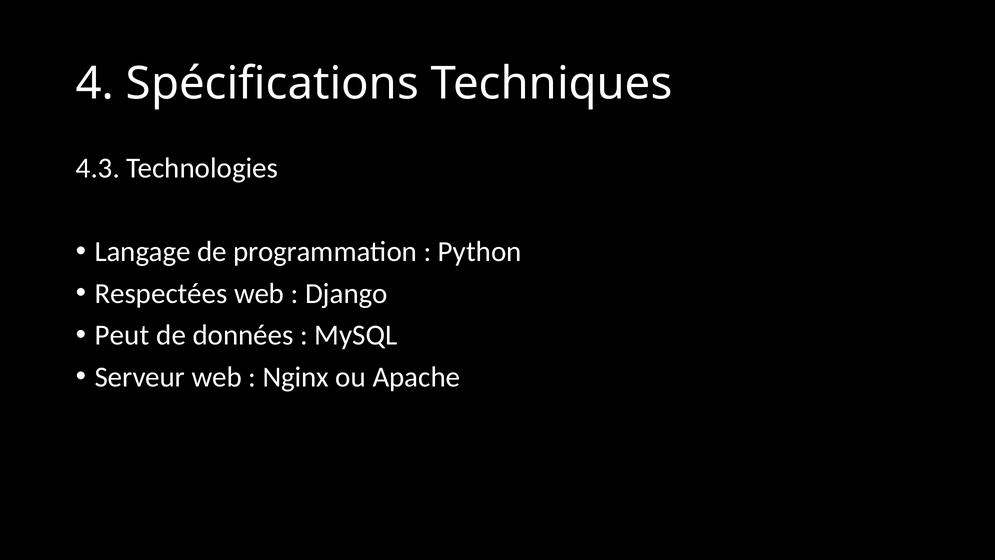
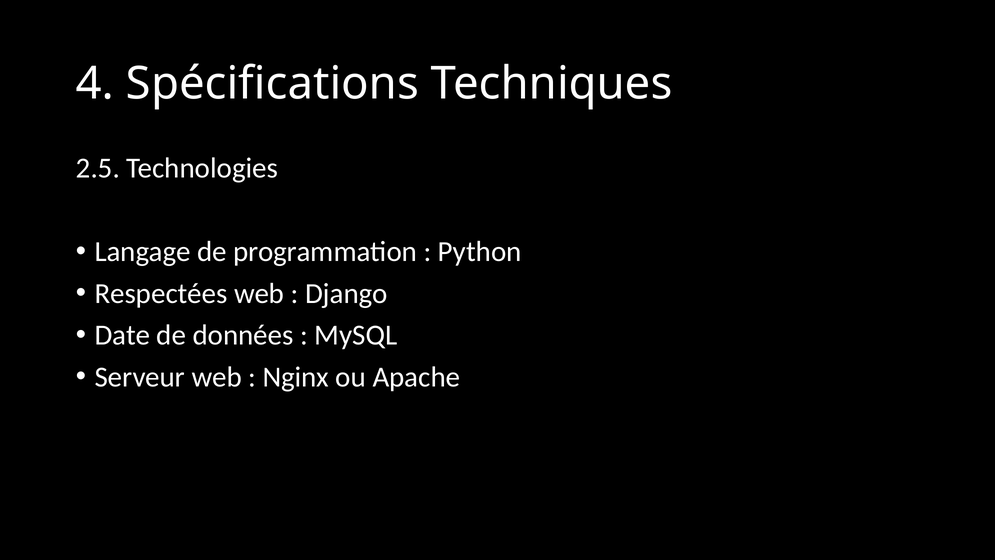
4.3: 4.3 -> 2.5
Peut: Peut -> Date
